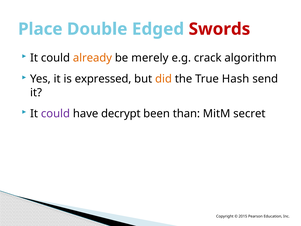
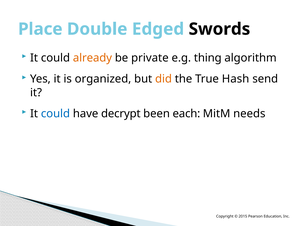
Swords colour: red -> black
merely: merely -> private
crack: crack -> thing
expressed: expressed -> organized
could at (55, 114) colour: purple -> blue
than: than -> each
secret: secret -> needs
